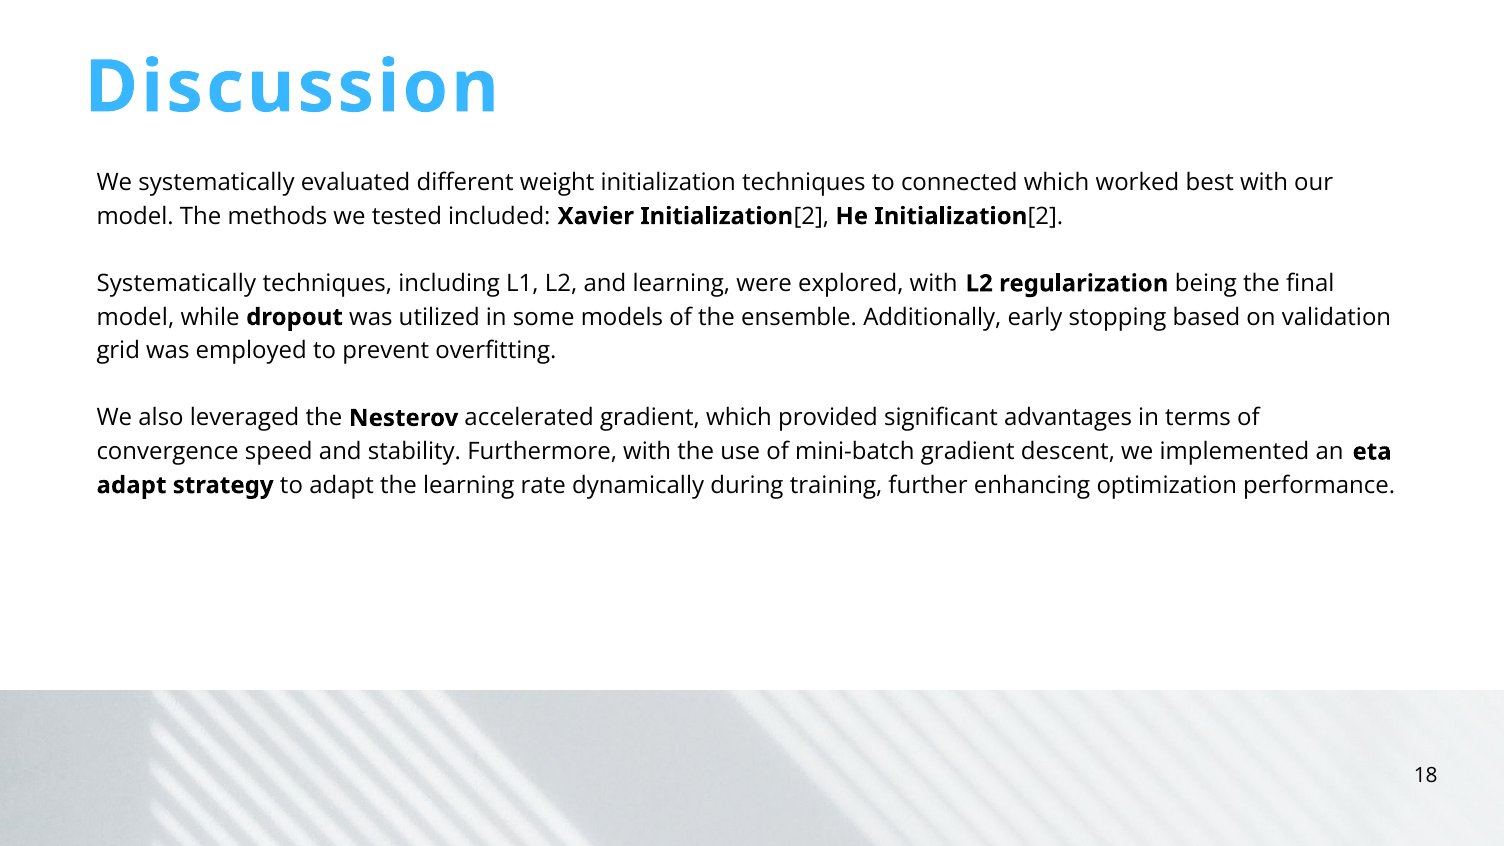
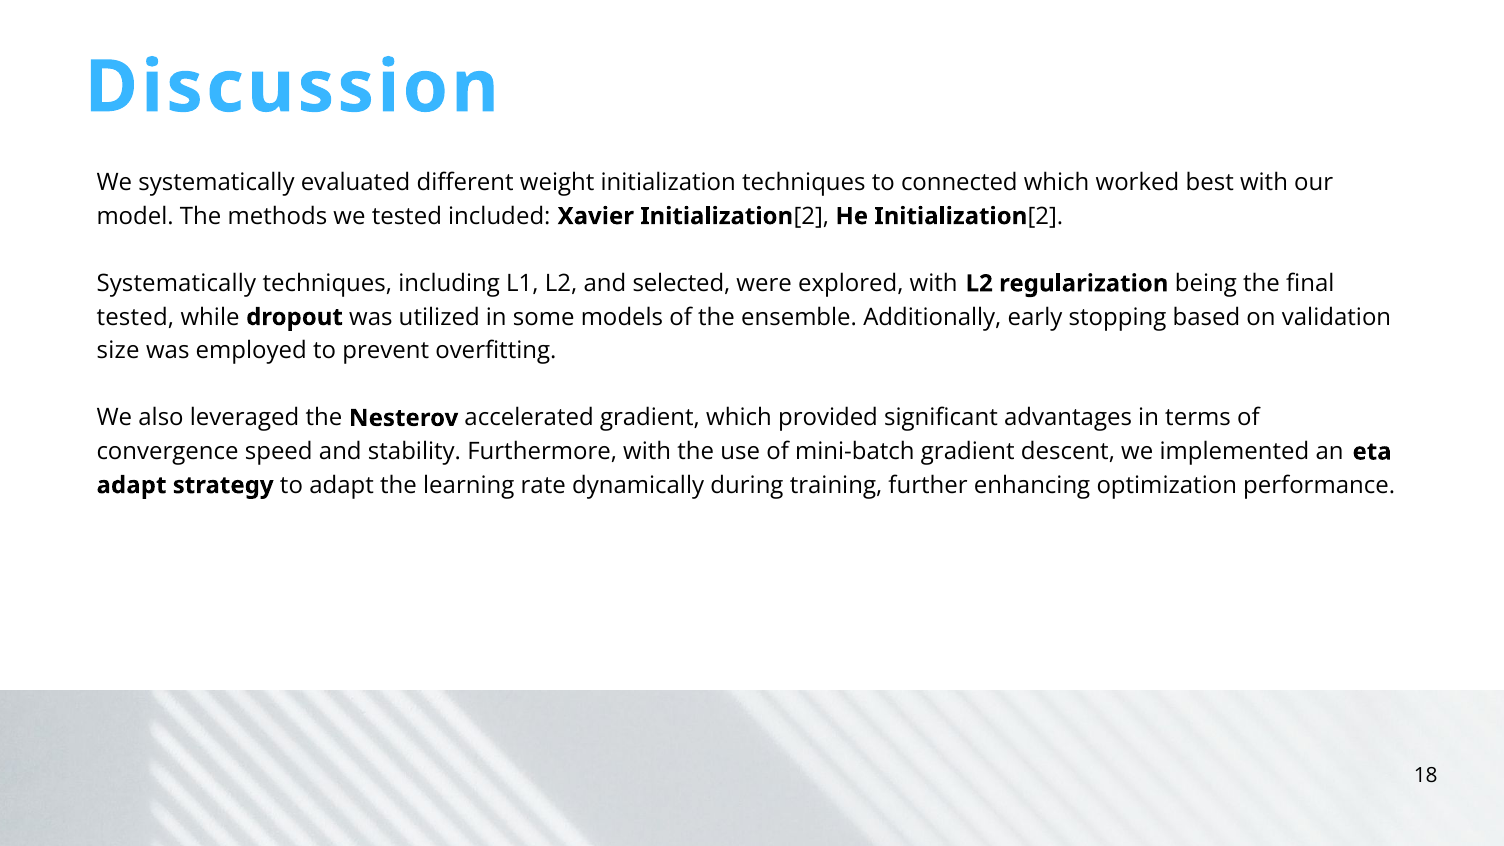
and learning: learning -> selected
model at (135, 317): model -> tested
grid: grid -> size
